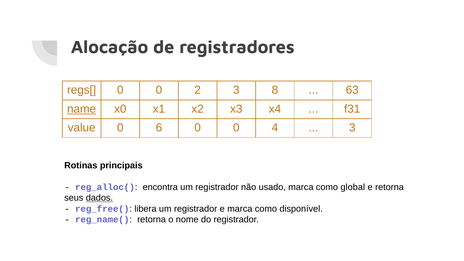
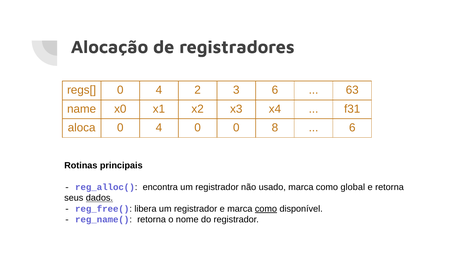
regs[ 0 0: 0 -> 4
3 8: 8 -> 6
name underline: present -> none
value: value -> aloca
6 at (159, 128): 6 -> 4
4: 4 -> 8
3 at (352, 128): 3 -> 6
como at (266, 209) underline: none -> present
